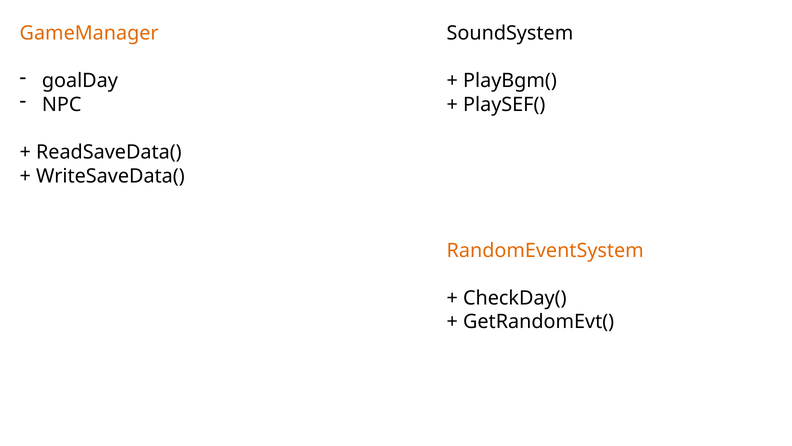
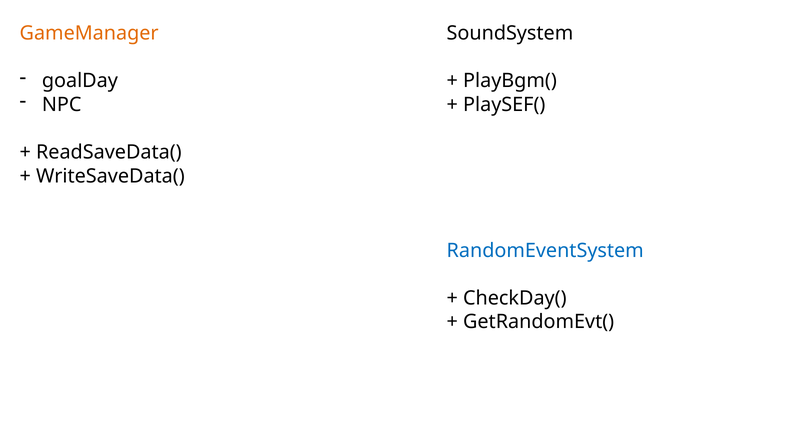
RandomEventSystem colour: orange -> blue
